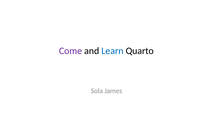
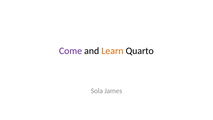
Learn colour: blue -> orange
